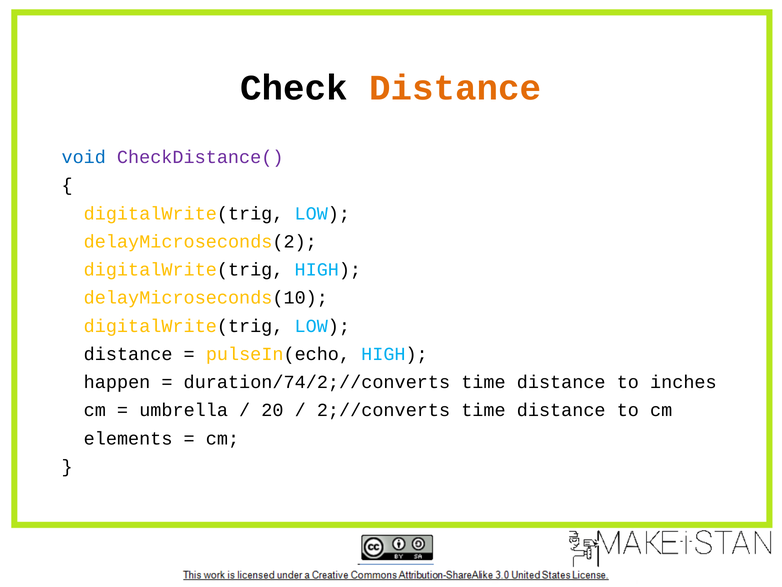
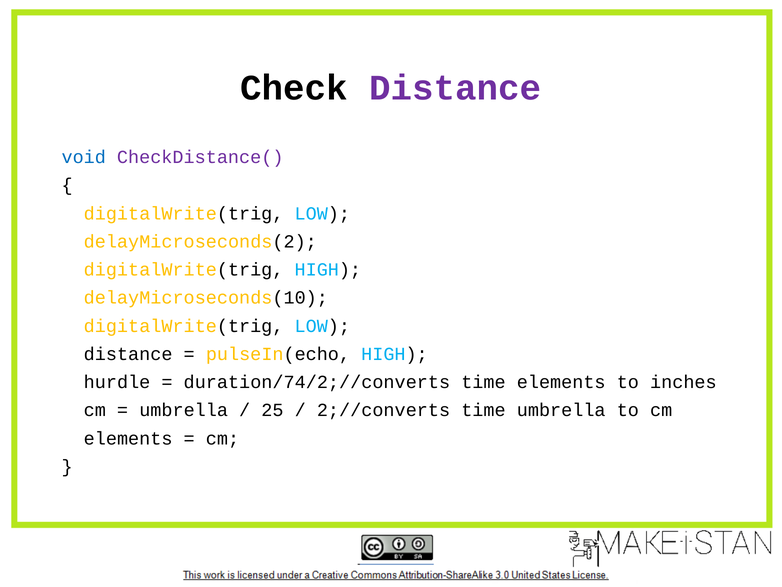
Distance at (455, 88) colour: orange -> purple
happen: happen -> hurdle
duration/74/2;//converts time distance: distance -> elements
20: 20 -> 25
2;//converts time distance: distance -> umbrella
